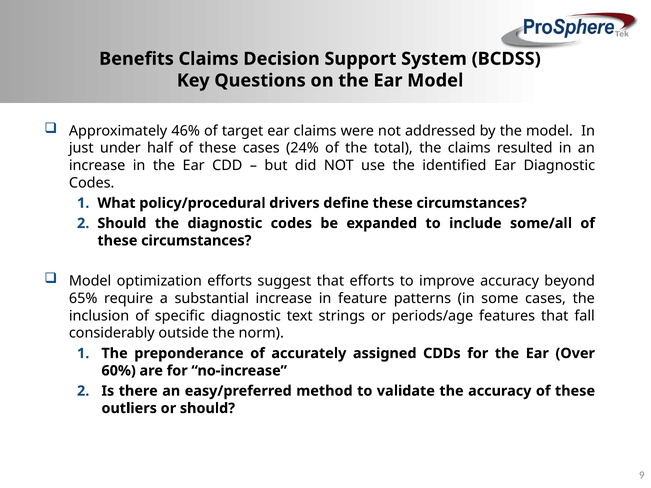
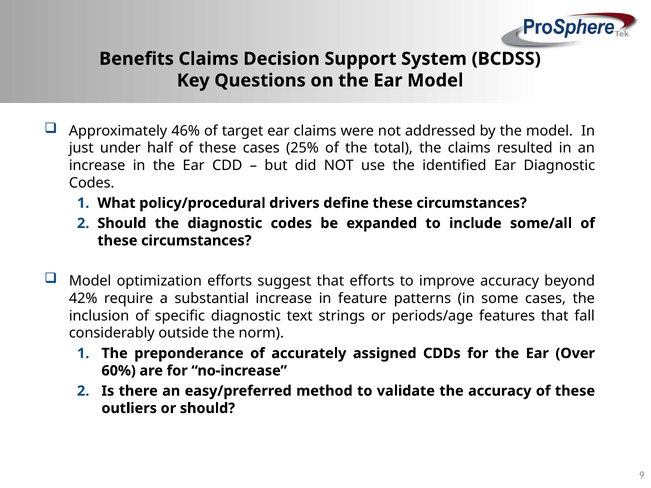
24%: 24% -> 25%
65%: 65% -> 42%
